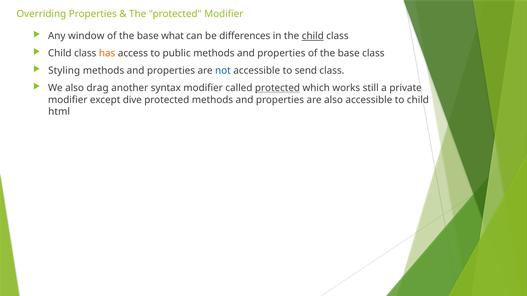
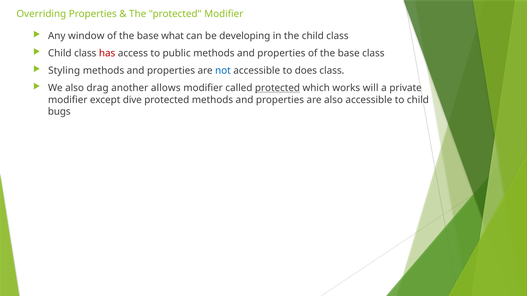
differences: differences -> developing
child at (313, 36) underline: present -> none
has colour: orange -> red
send: send -> does
syntax: syntax -> allows
still: still -> will
html: html -> bugs
